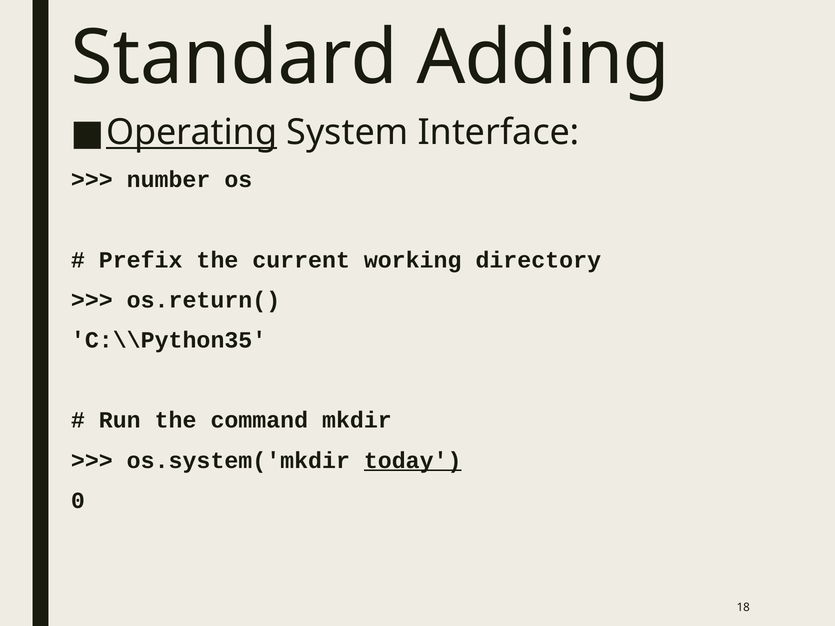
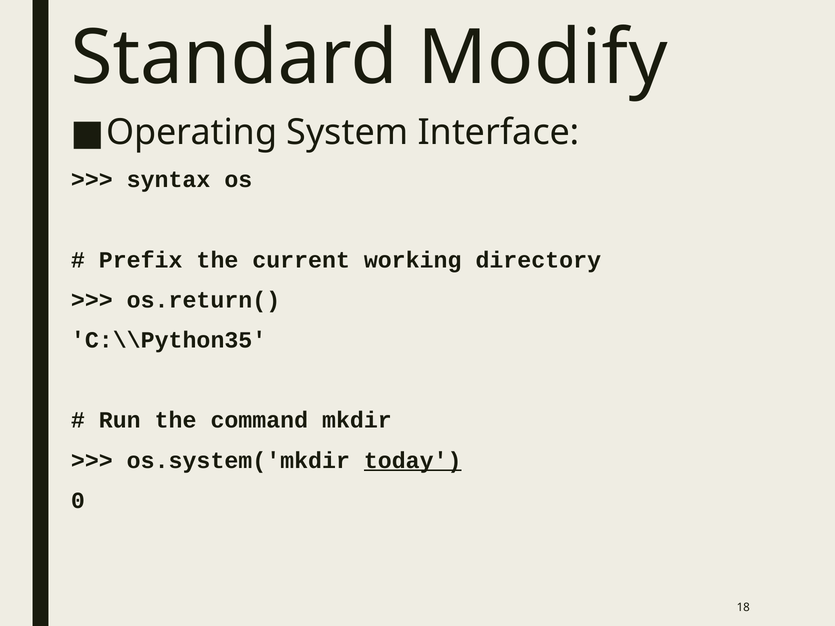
Adding: Adding -> Modify
Operating underline: present -> none
number: number -> syntax
